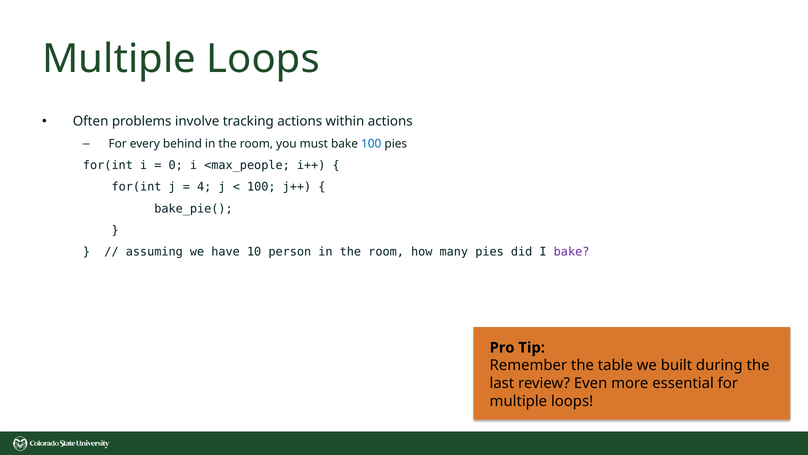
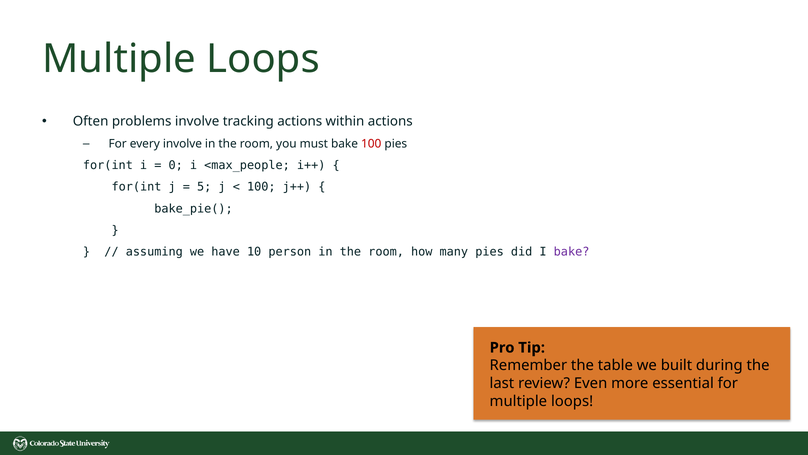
every behind: behind -> involve
100 at (371, 144) colour: blue -> red
4: 4 -> 5
